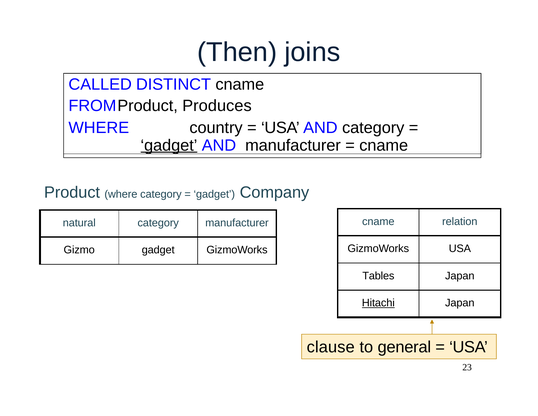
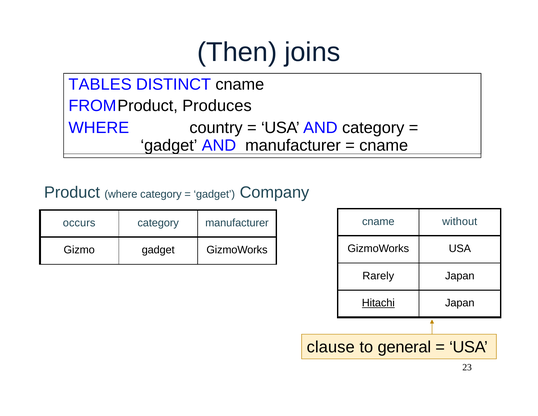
CALLED: CALLED -> TABLES
gadget at (169, 145) underline: present -> none
relation: relation -> without
natural: natural -> occurs
Tables: Tables -> Rarely
